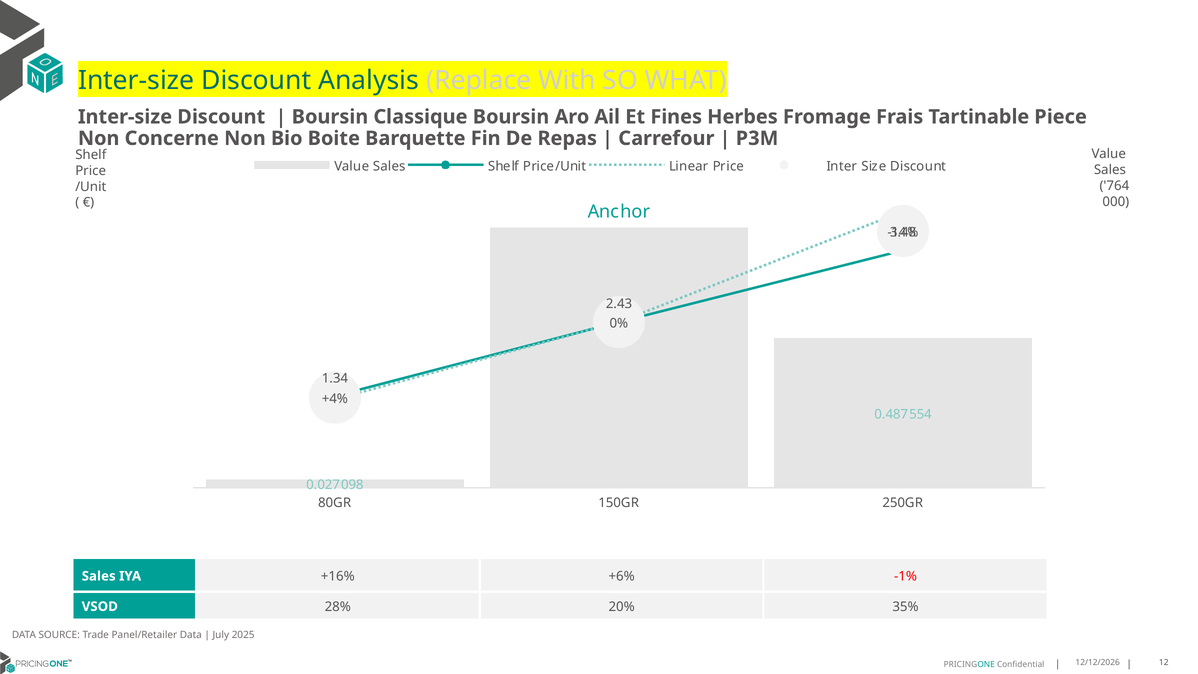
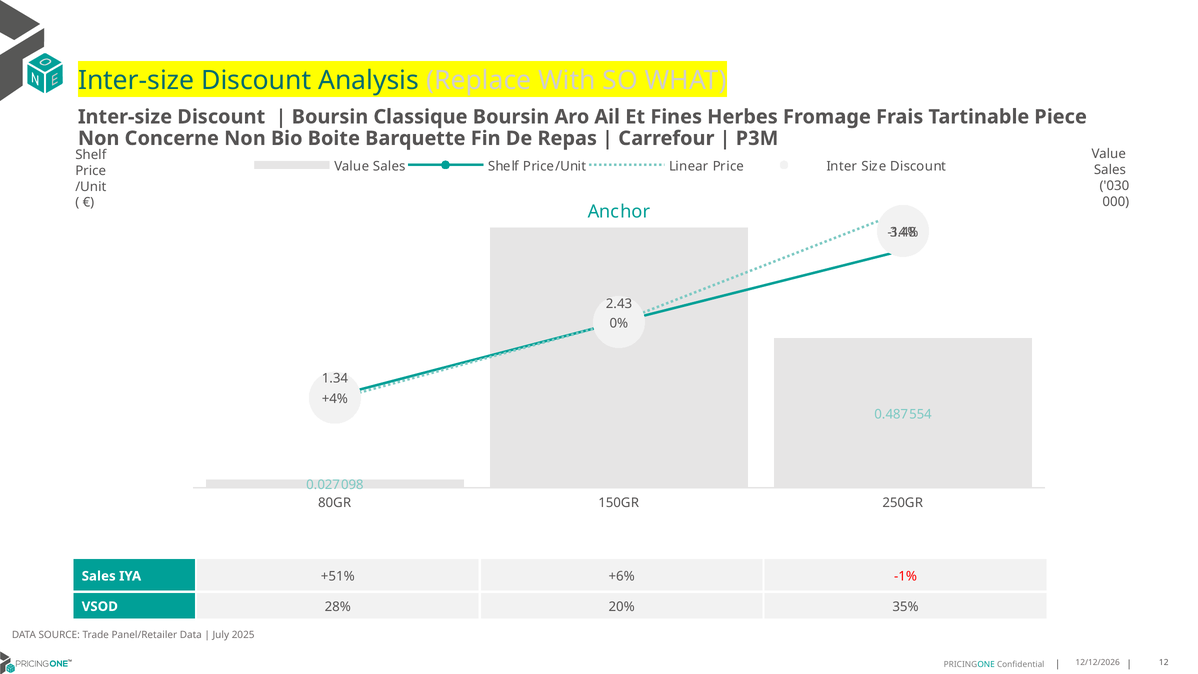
764: 764 -> 030
+16%: +16% -> +51%
